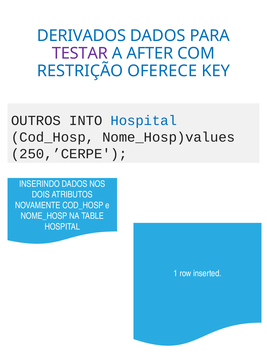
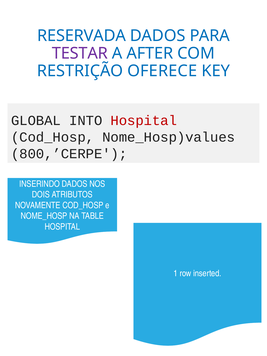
DERIVADOS: DERIVADOS -> RESERVADA
OUTROS: OUTROS -> GLOBAL
Hospital at (144, 121) colour: blue -> red
250,’CERPE: 250,’CERPE -> 800,’CERPE
